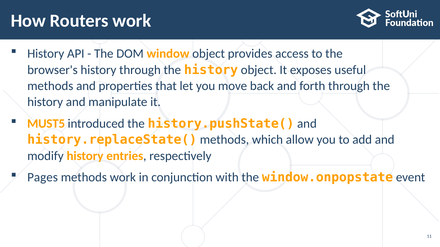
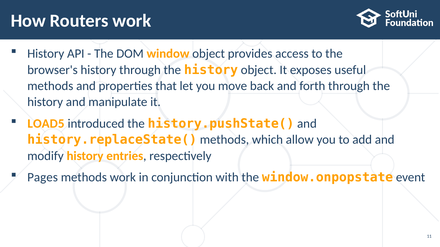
MUST5: MUST5 -> LOAD5
